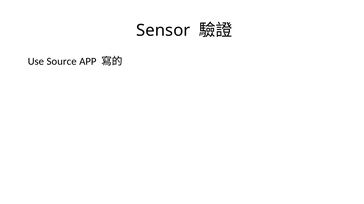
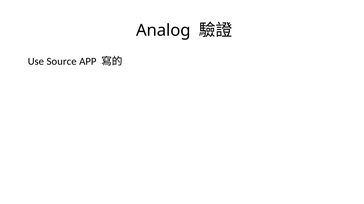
Sensor: Sensor -> Analog
